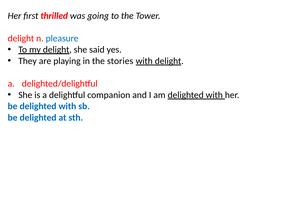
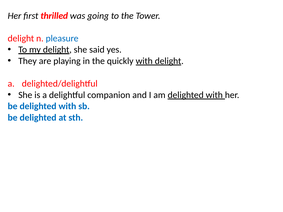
stories: stories -> quickly
